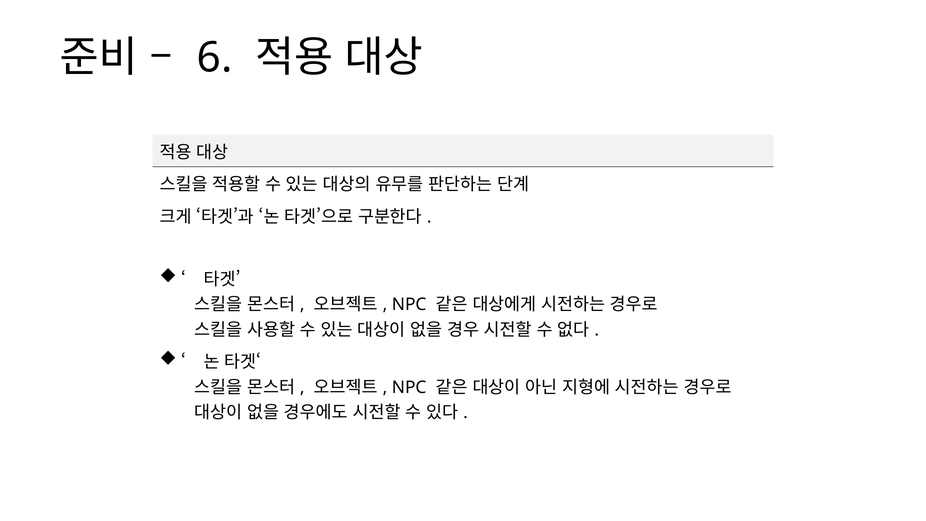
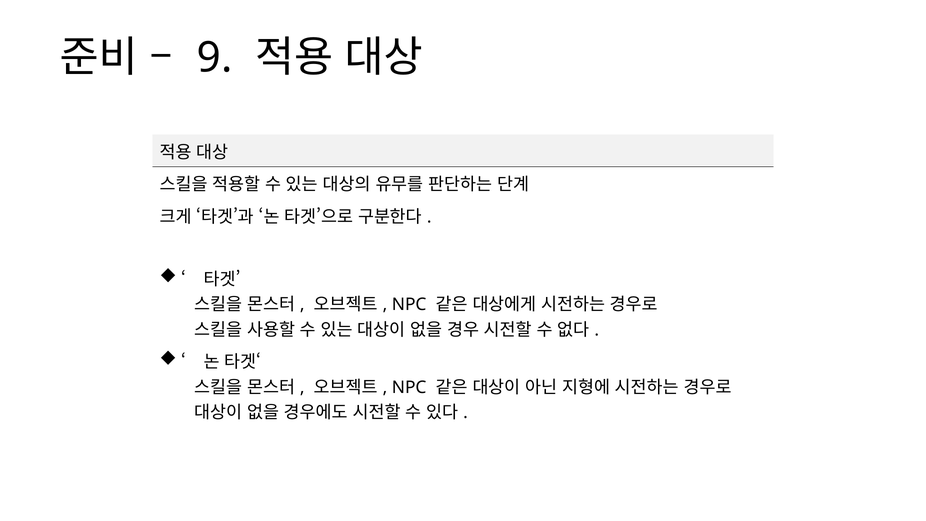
6: 6 -> 9
